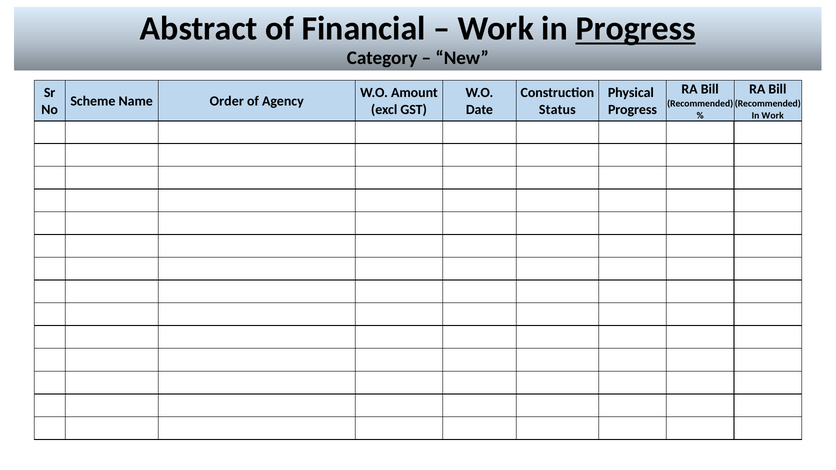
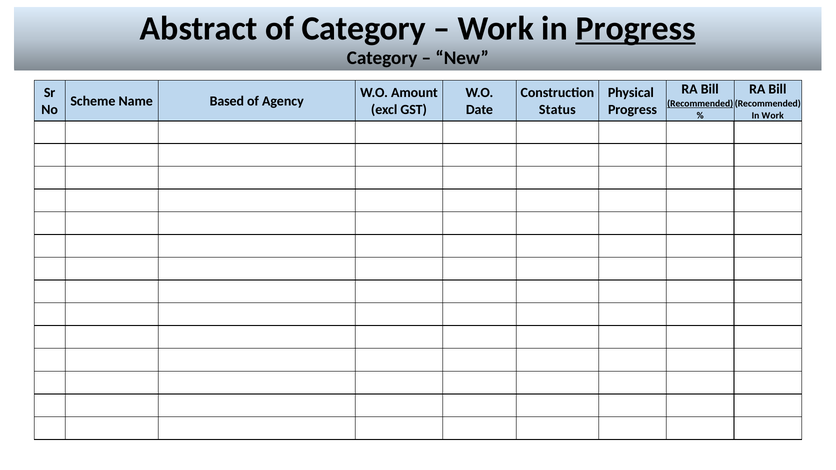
of Financial: Financial -> Category
Order: Order -> Based
Recommended at (700, 104) underline: none -> present
